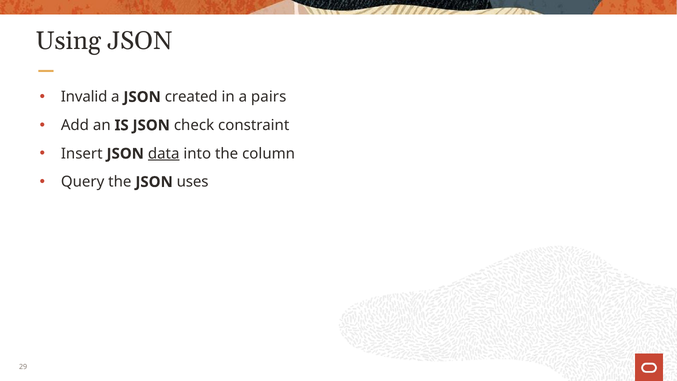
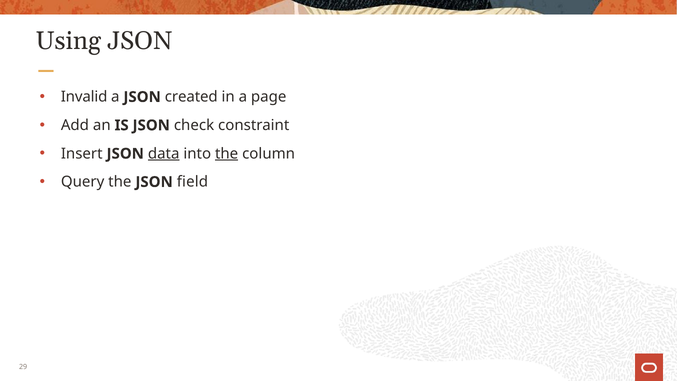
pairs: pairs -> page
the at (227, 154) underline: none -> present
uses: uses -> field
